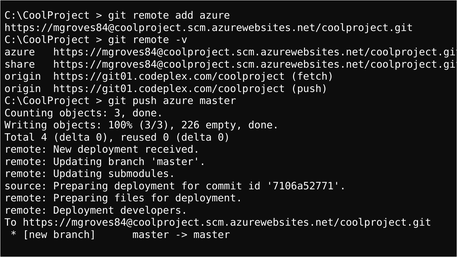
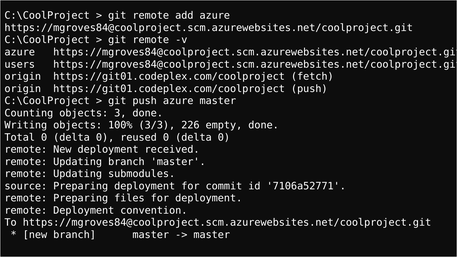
share: share -> users
Total 4: 4 -> 0
developers: developers -> convention
